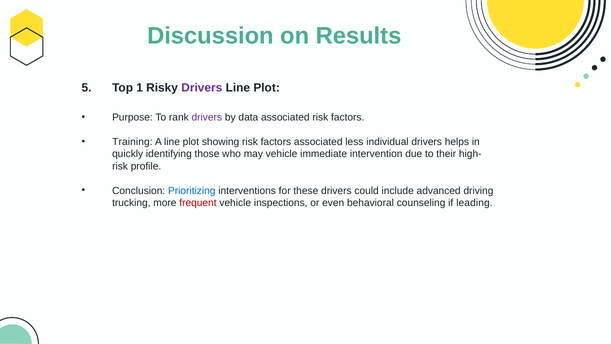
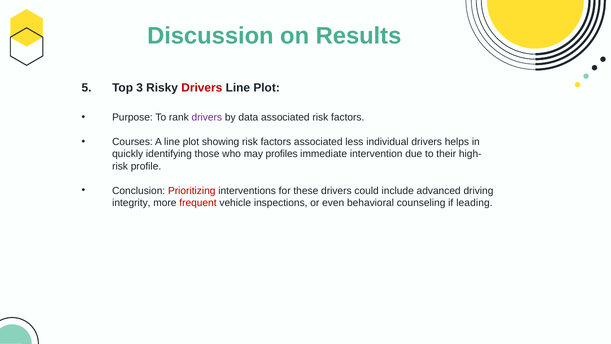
1: 1 -> 3
Drivers at (202, 88) colour: purple -> red
Training: Training -> Courses
may vehicle: vehicle -> profiles
Prioritizing colour: blue -> red
trucking: trucking -> integrity
